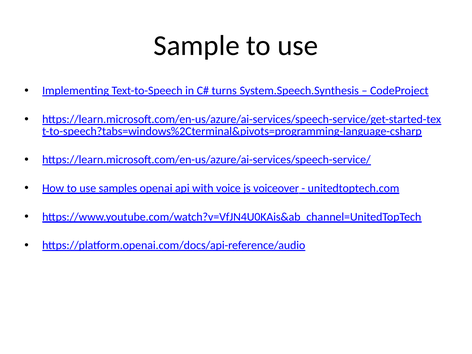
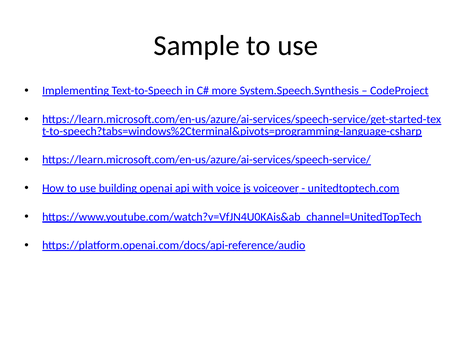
turns: turns -> more
samples: samples -> building
